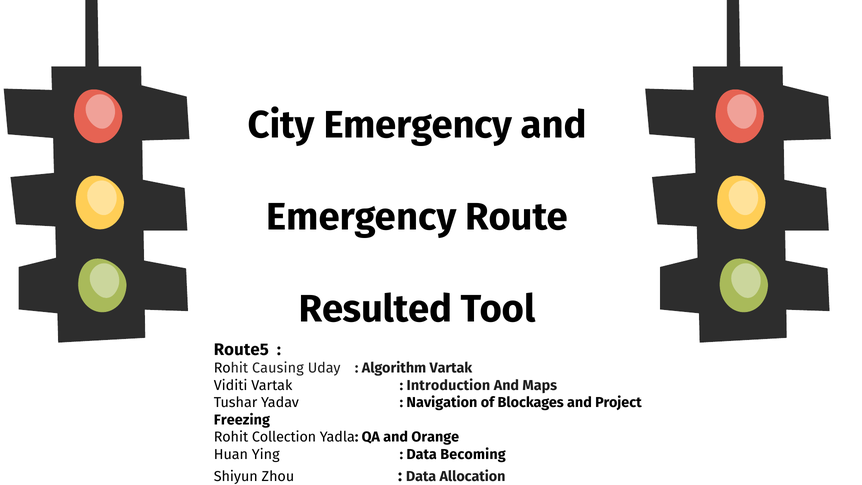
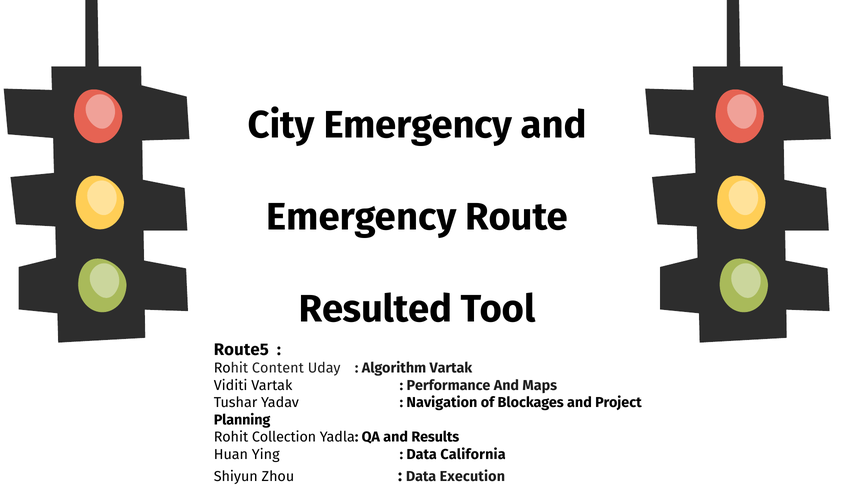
Causing: Causing -> Content
Introduction: Introduction -> Performance
Freezing: Freezing -> Planning
Orange: Orange -> Results
Becoming: Becoming -> California
Allocation: Allocation -> Execution
